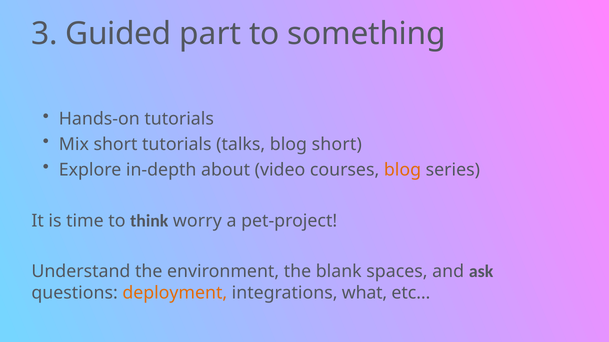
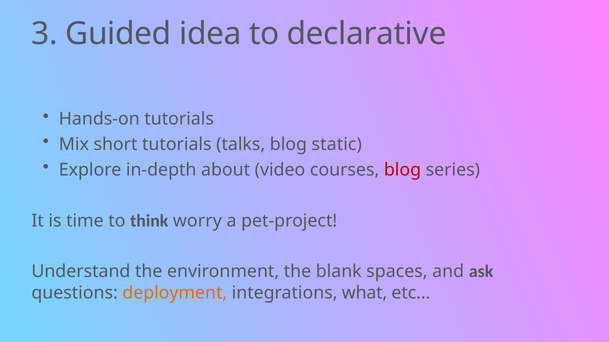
part: part -> idea
something: something -> declarative
blog short: short -> static
blog at (402, 170) colour: orange -> red
